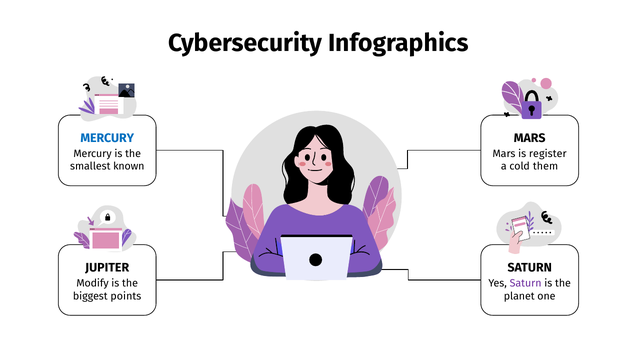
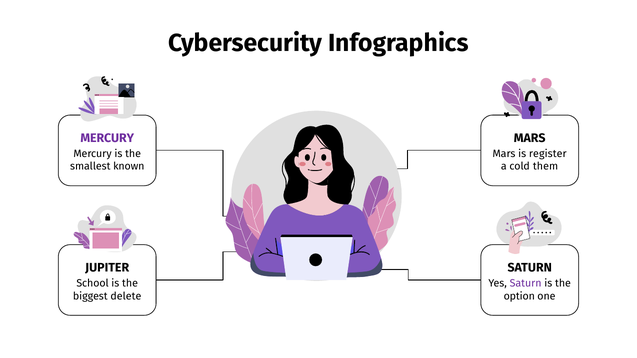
MERCURY at (107, 138) colour: blue -> purple
Modify: Modify -> School
points: points -> delete
planet: planet -> option
